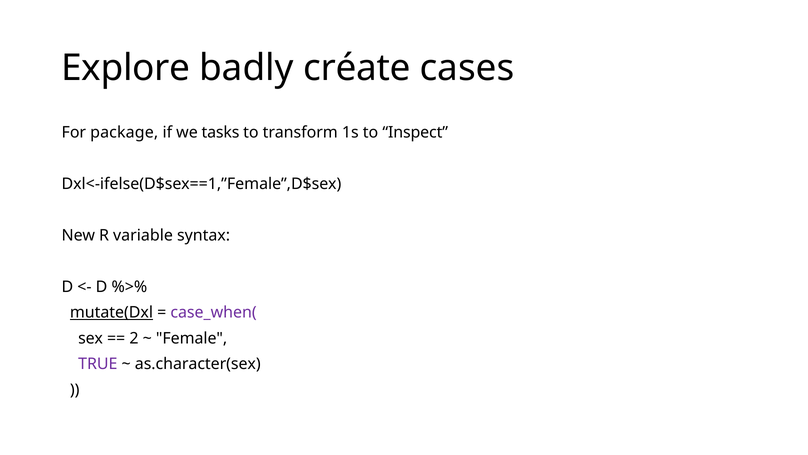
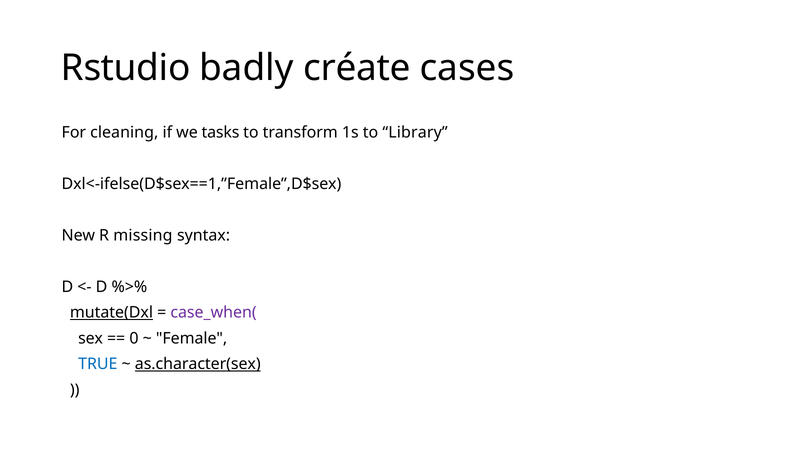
Explore: Explore -> Rstudio
package: package -> cleaning
Inspect: Inspect -> Library
variable: variable -> missing
2: 2 -> 0
TRUE colour: purple -> blue
as.character(sex underline: none -> present
